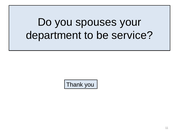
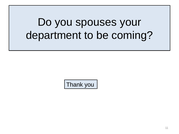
service: service -> coming
